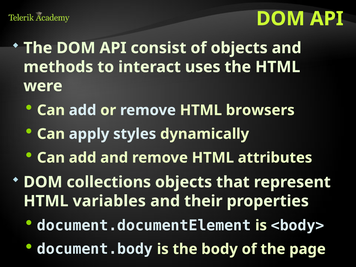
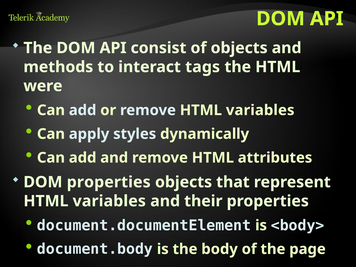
uses: uses -> tags
remove HTML browsers: browsers -> variables
DOM collections: collections -> properties
